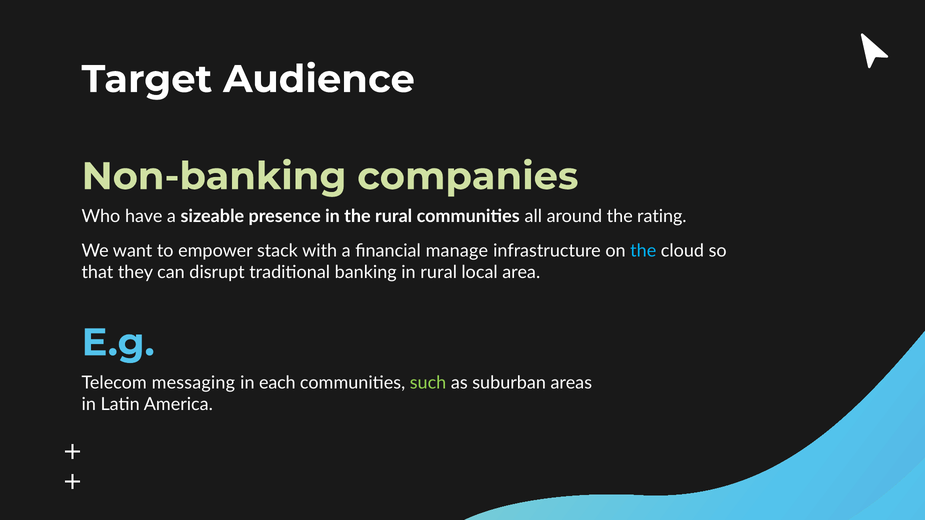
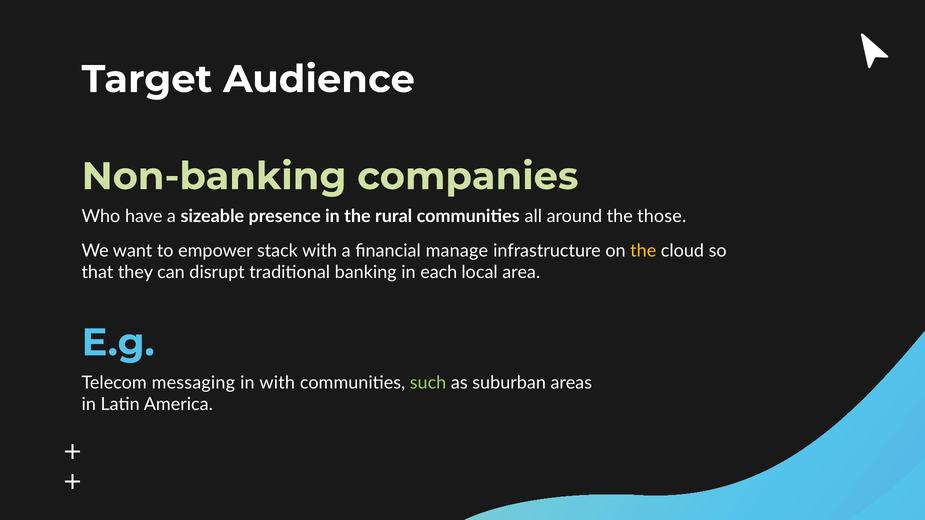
rating: rating -> those
the at (643, 251) colour: light blue -> yellow
in rural: rural -> each
in each: each -> with
